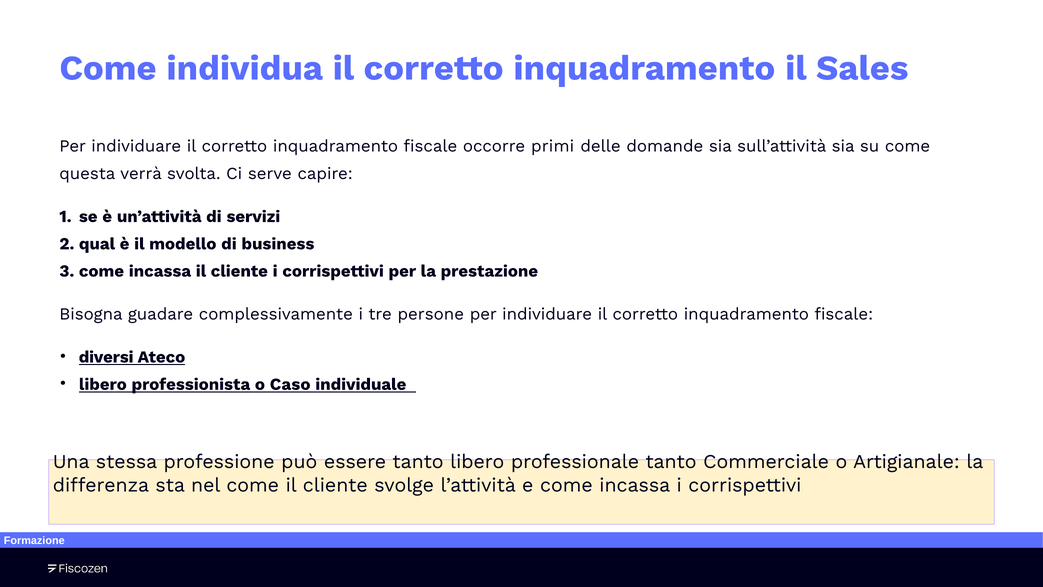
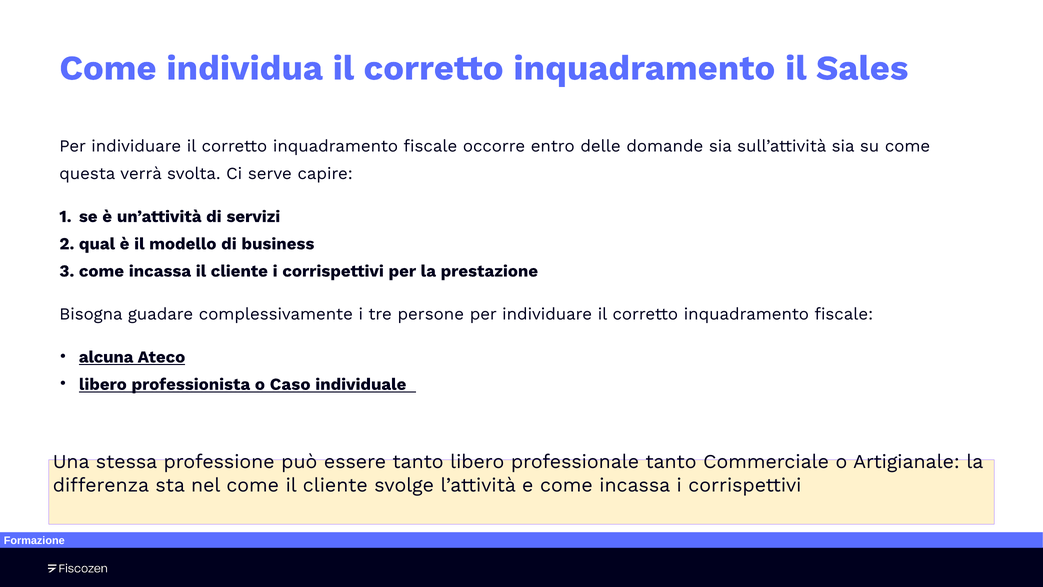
primi: primi -> entro
diversi: diversi -> alcuna
